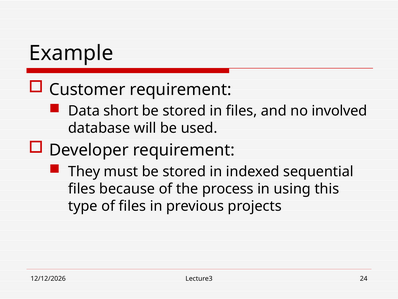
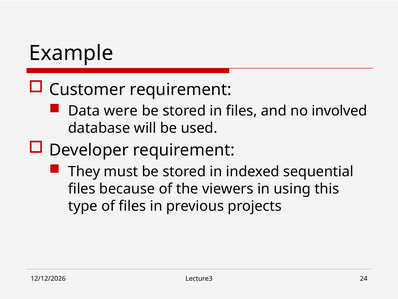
short: short -> were
process: process -> viewers
